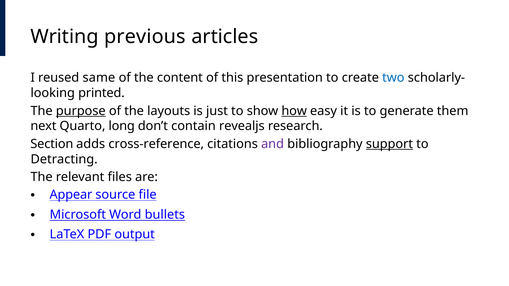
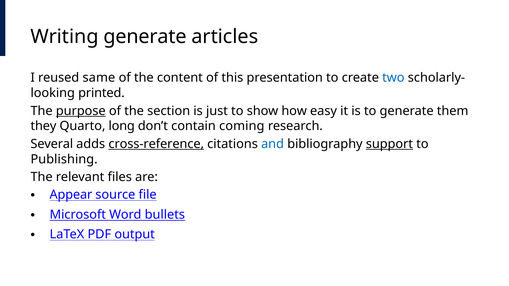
Writing previous: previous -> generate
layouts: layouts -> section
how underline: present -> none
next: next -> they
revealjs: revealjs -> coming
Section: Section -> Several
cross-reference underline: none -> present
and colour: purple -> blue
Detracting: Detracting -> Publishing
